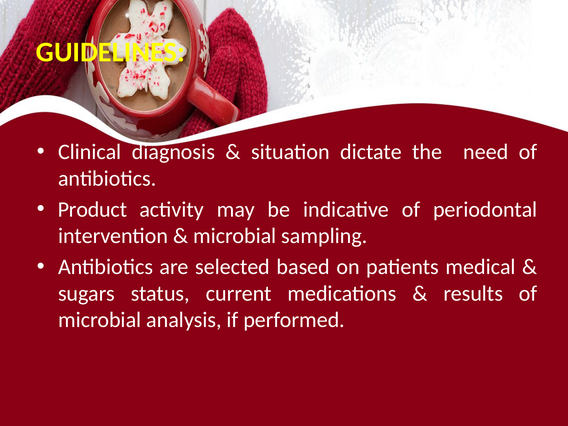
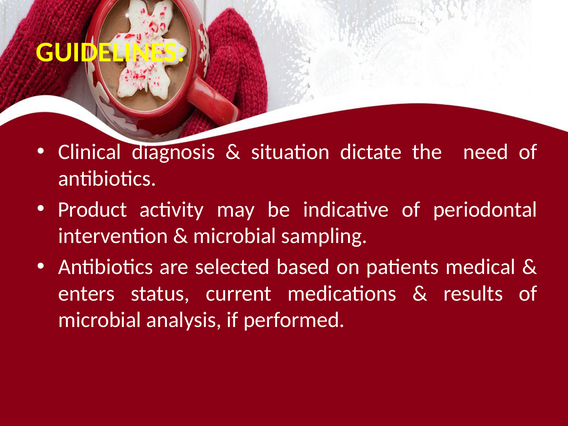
sugars: sugars -> enters
